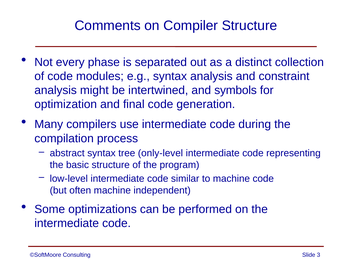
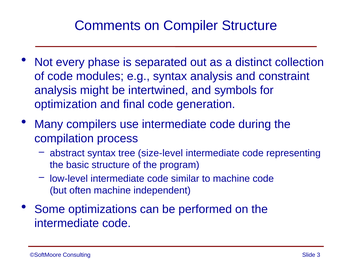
only-level: only-level -> size-level
